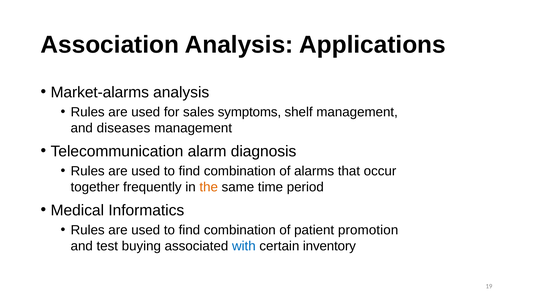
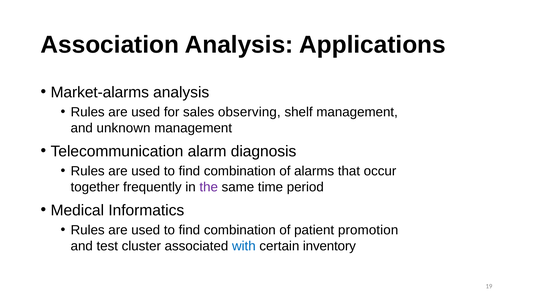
symptoms: symptoms -> observing
diseases: diseases -> unknown
the colour: orange -> purple
buying: buying -> cluster
